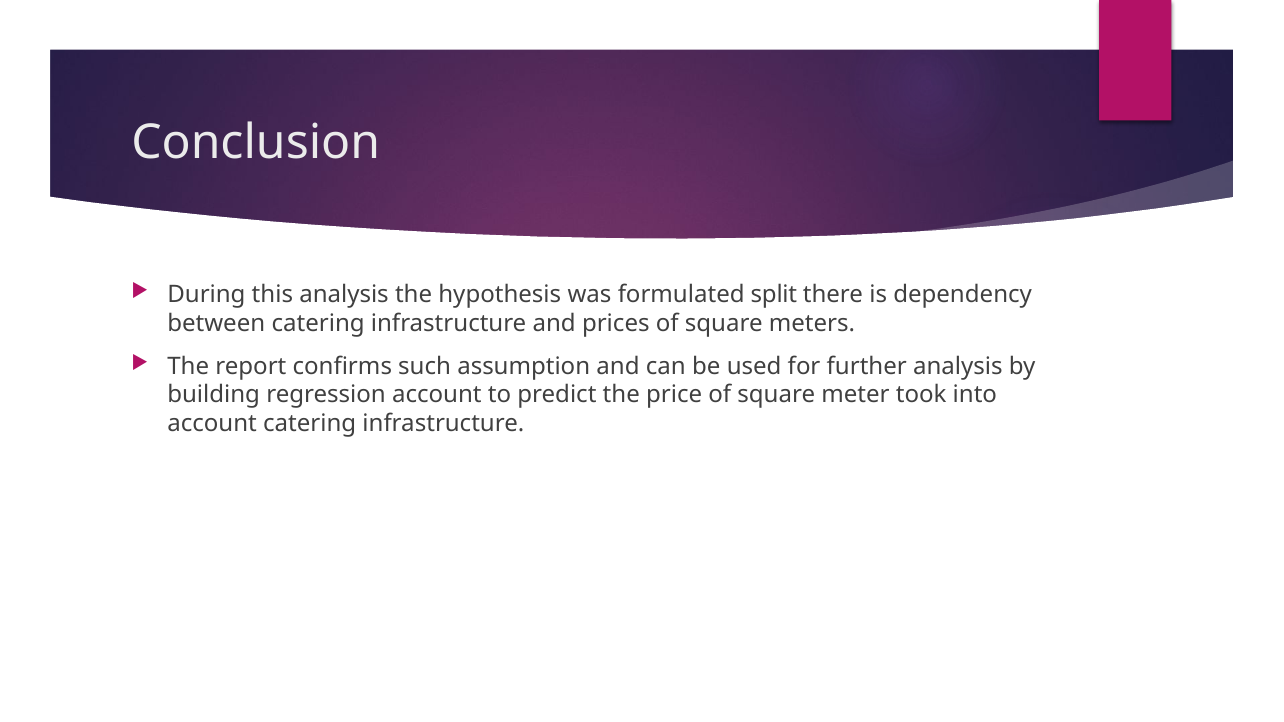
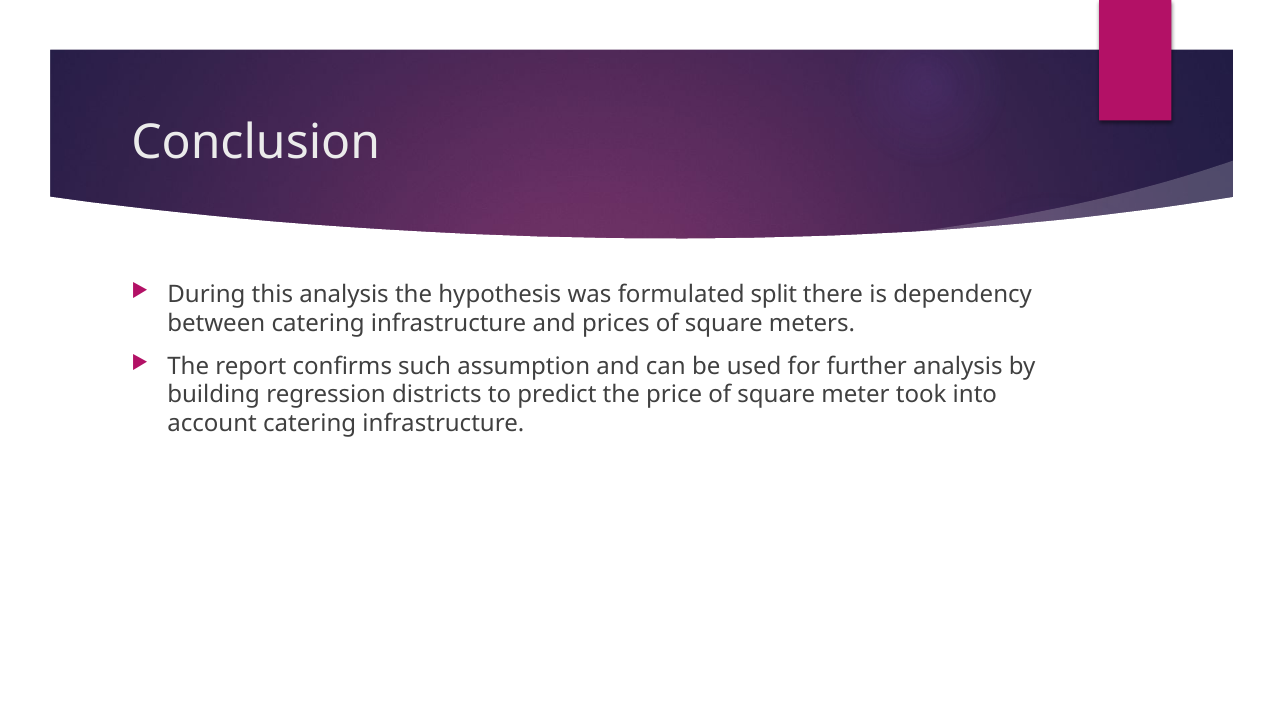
regression account: account -> districts
